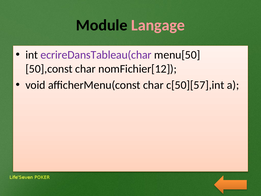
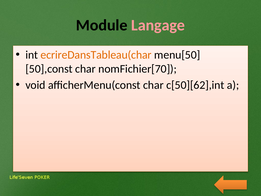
ecrireDansTableau(char colour: purple -> orange
nomFichier[12: nomFichier[12 -> nomFichier[70
c[50][57],int: c[50][57],int -> c[50][62],int
